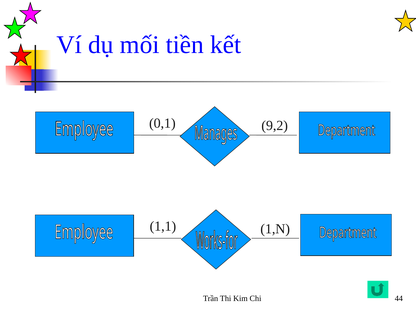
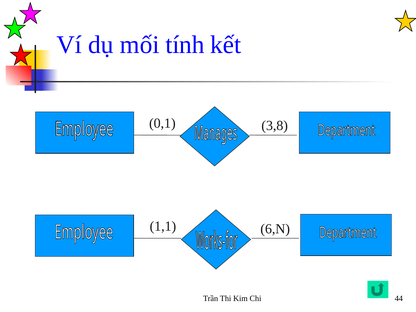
tiền: tiền -> tính
9,2: 9,2 -> 3,8
1,N: 1,N -> 6,N
